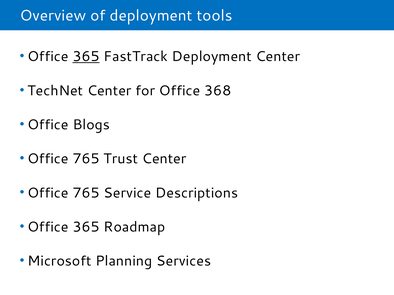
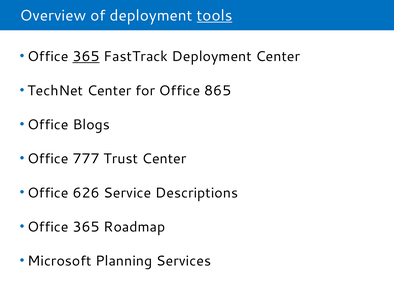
tools underline: none -> present
368: 368 -> 865
765 at (86, 159): 765 -> 777
765 at (86, 193): 765 -> 626
